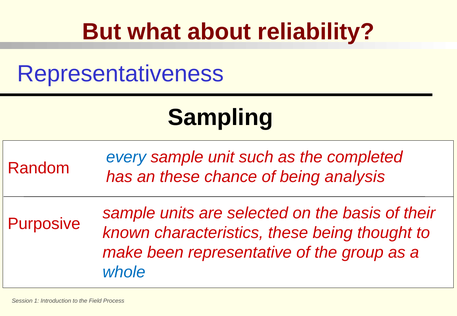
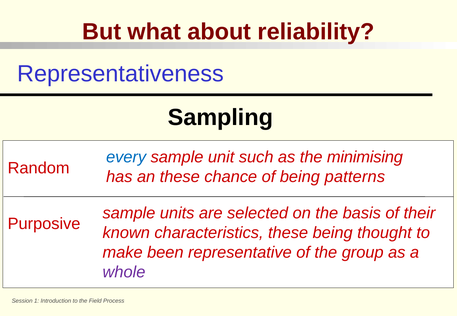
completed: completed -> minimising
analysis: analysis -> patterns
whole colour: blue -> purple
